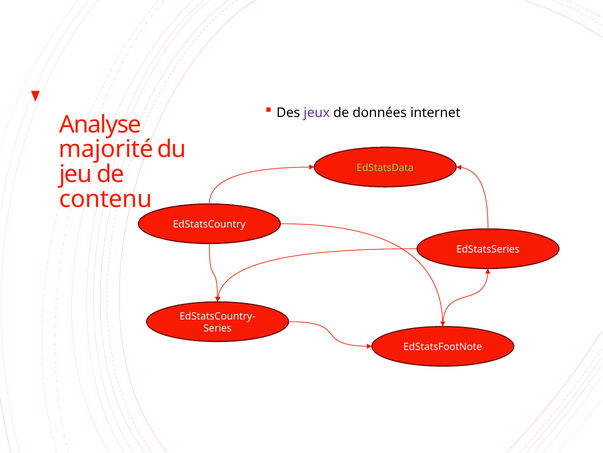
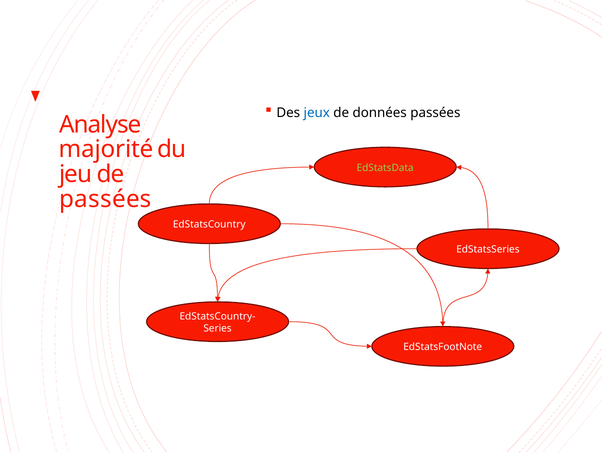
jeux colour: purple -> blue
données internet: internet -> passées
contenu at (106, 199): contenu -> passées
